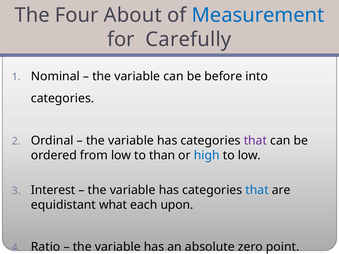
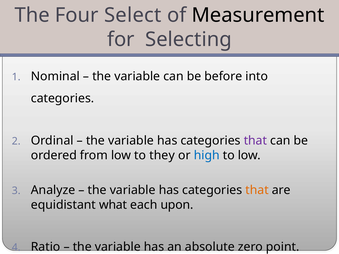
About: About -> Select
Measurement colour: blue -> black
Carefully: Carefully -> Selecting
than: than -> they
Interest: Interest -> Analyze
that at (257, 190) colour: blue -> orange
